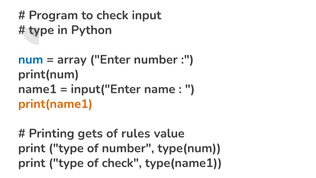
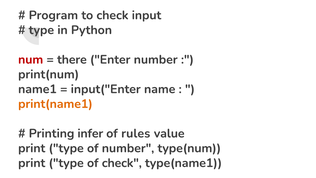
num colour: blue -> red
array: array -> there
gets: gets -> infer
